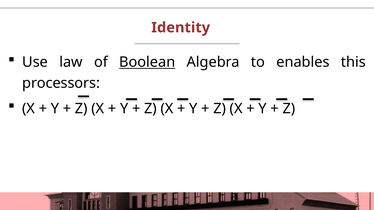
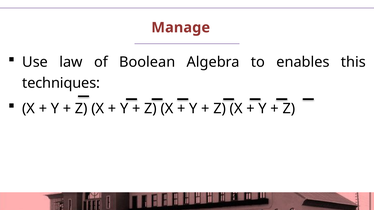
Identity: Identity -> Manage
Boolean underline: present -> none
processors: processors -> techniques
